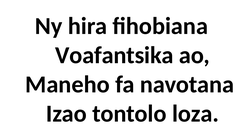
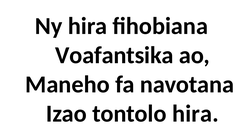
tontolo loza: loza -> hira
